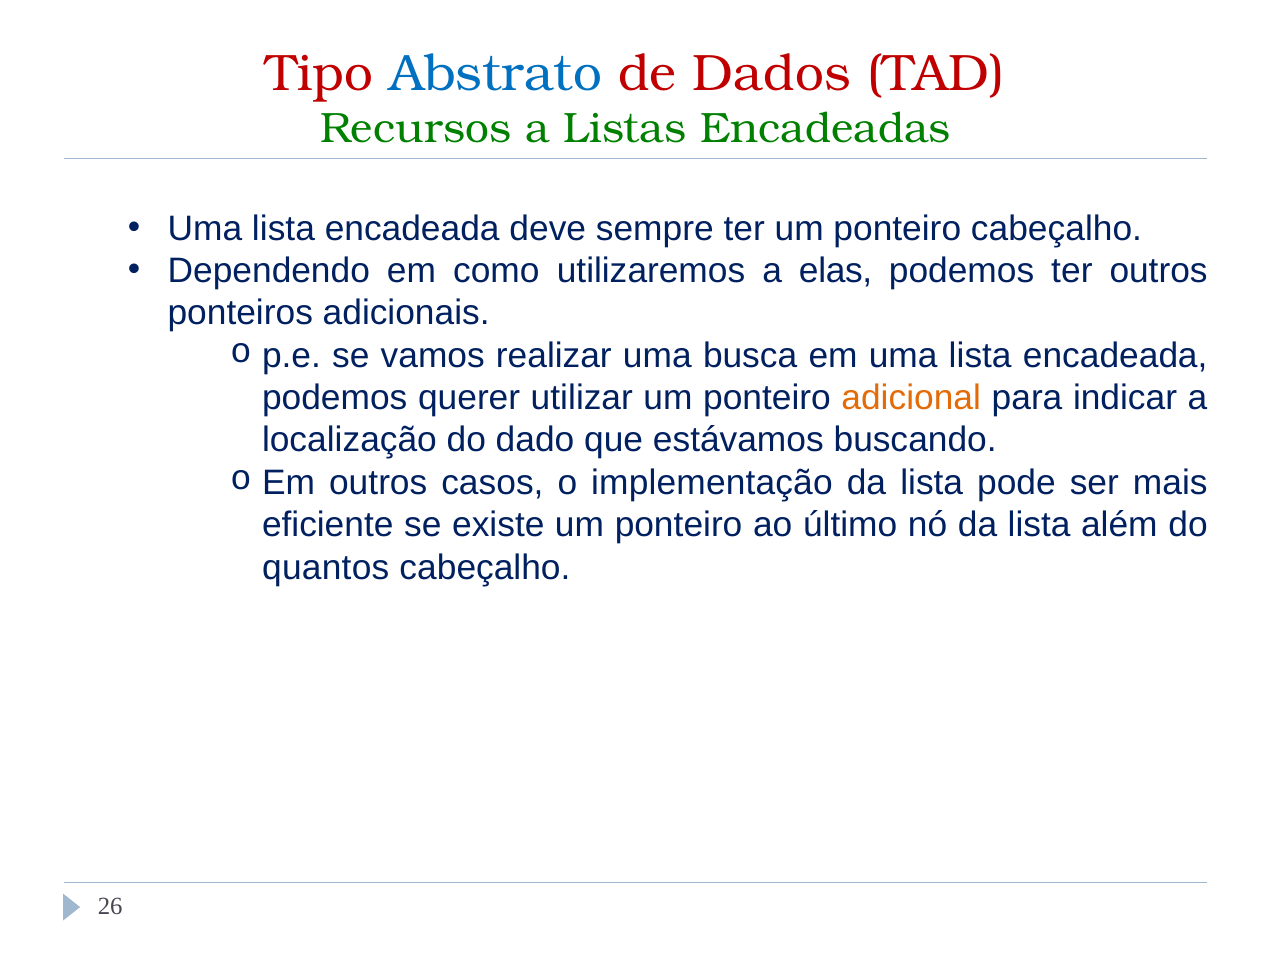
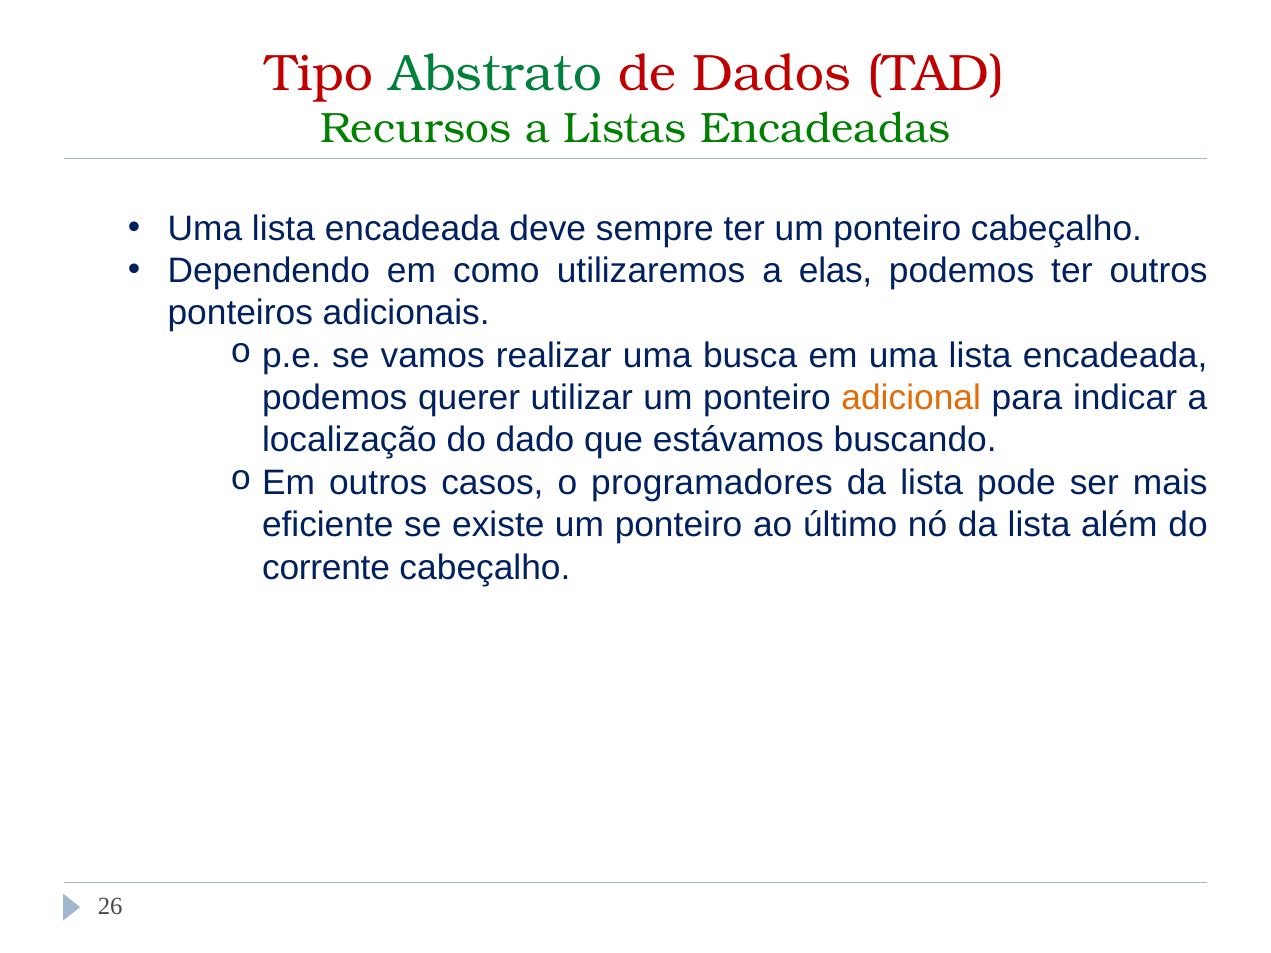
Abstrato colour: blue -> green
implementação: implementação -> programadores
quantos: quantos -> corrente
